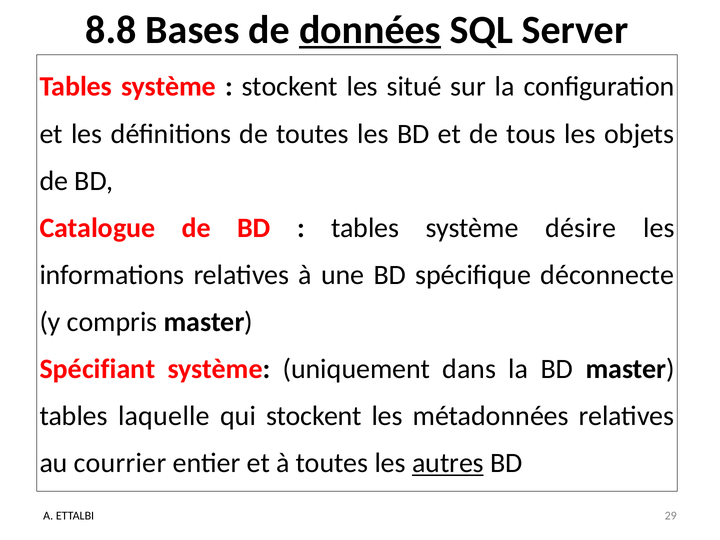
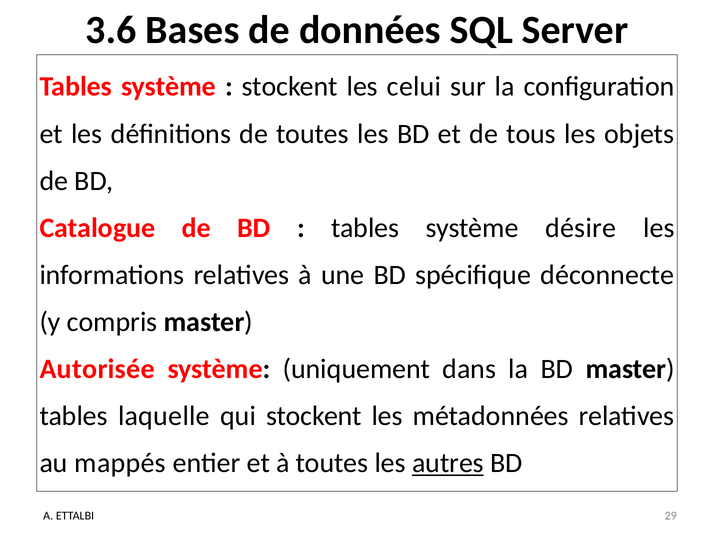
8.8: 8.8 -> 3.6
données underline: present -> none
situé: situé -> celui
Spécifiant: Spécifiant -> Autorisée
courrier: courrier -> mappés
